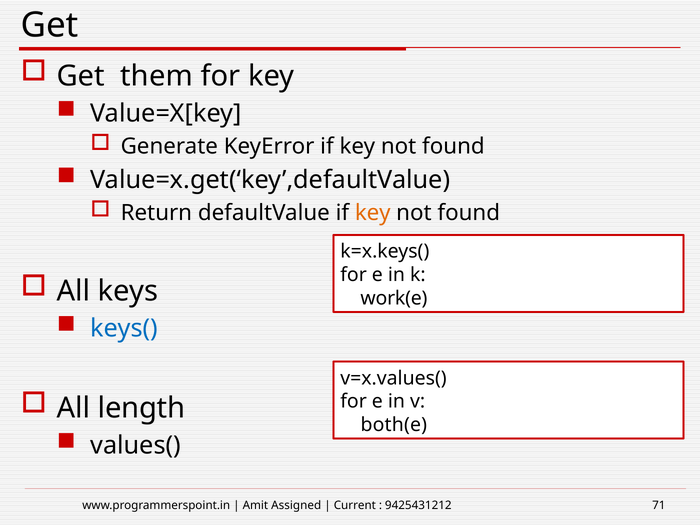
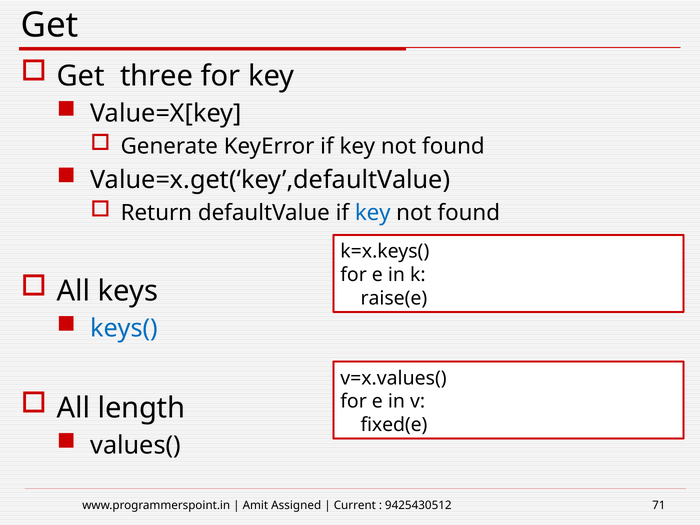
them: them -> three
key at (373, 213) colour: orange -> blue
work(e: work(e -> raise(e
both(e: both(e -> fixed(e
9425431212: 9425431212 -> 9425430512
